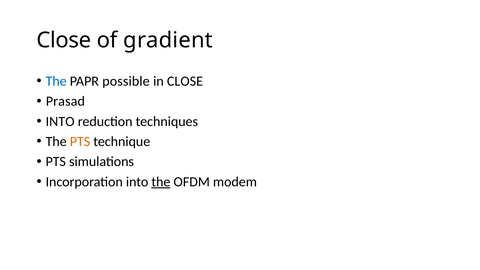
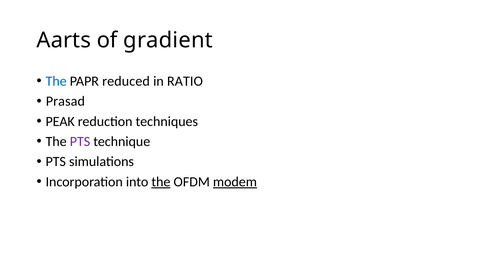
Close at (64, 40): Close -> Aarts
possible: possible -> reduced
in CLOSE: CLOSE -> RATIO
INTO at (60, 121): INTO -> PEAK
PTS at (80, 142) colour: orange -> purple
modem underline: none -> present
